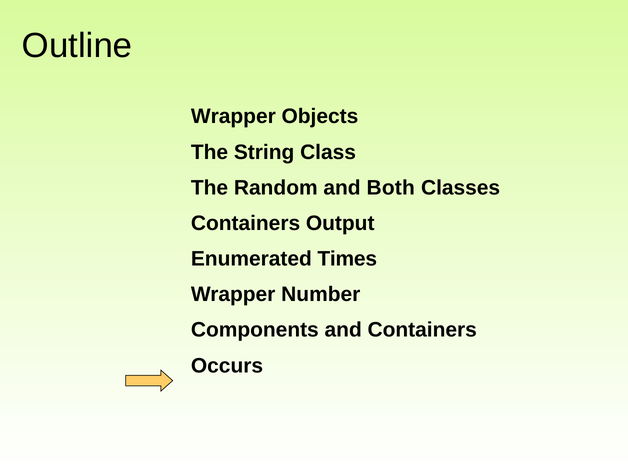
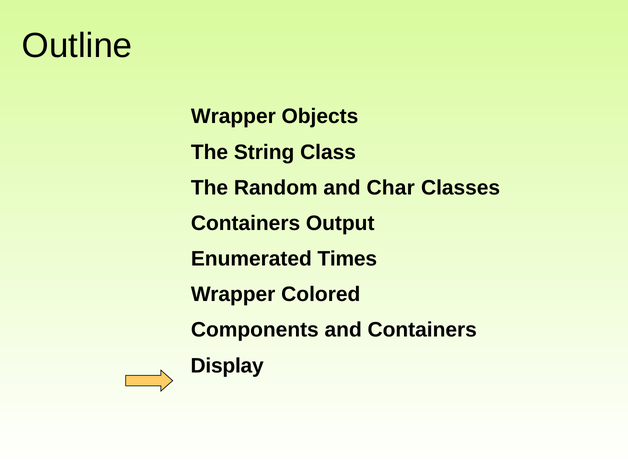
Both: Both -> Char
Number: Number -> Colored
Occurs: Occurs -> Display
